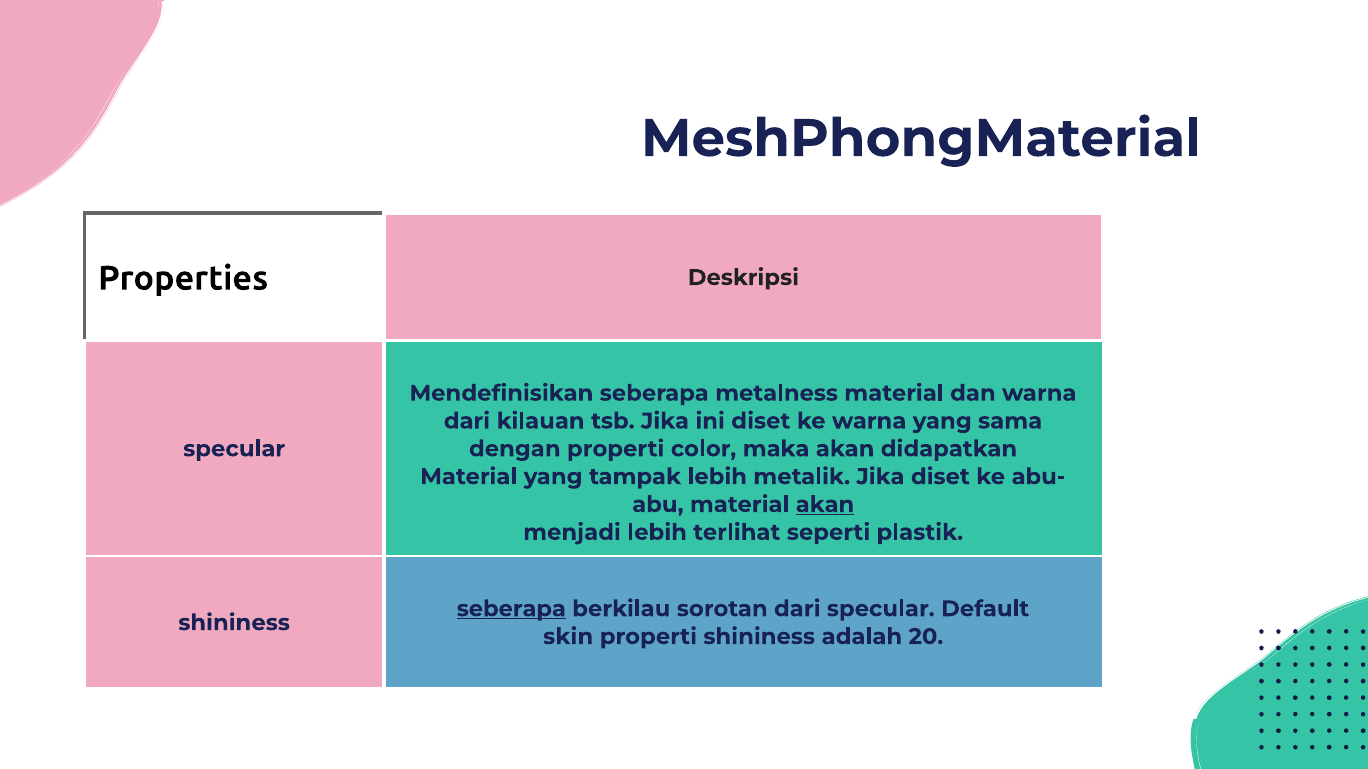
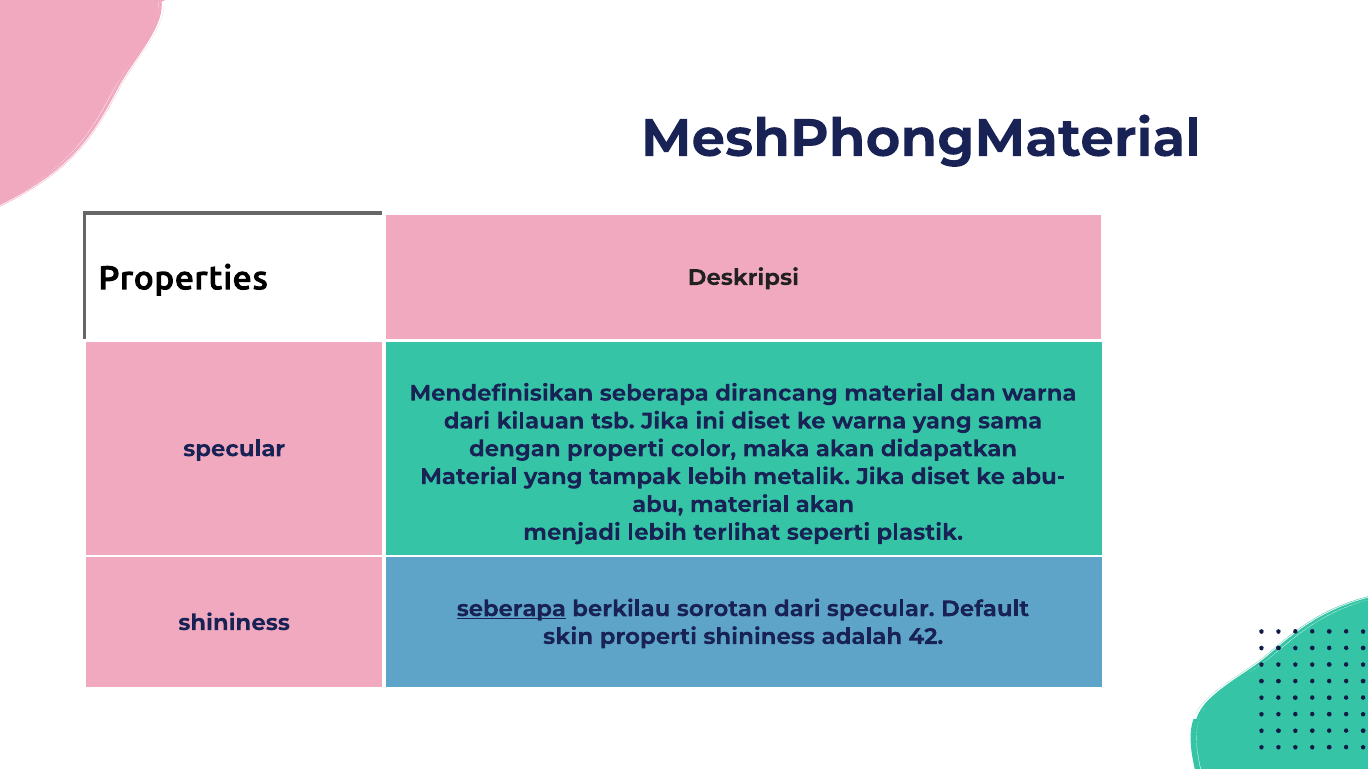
metalness: metalness -> dirancang
akan at (825, 505) underline: present -> none
20: 20 -> 42
